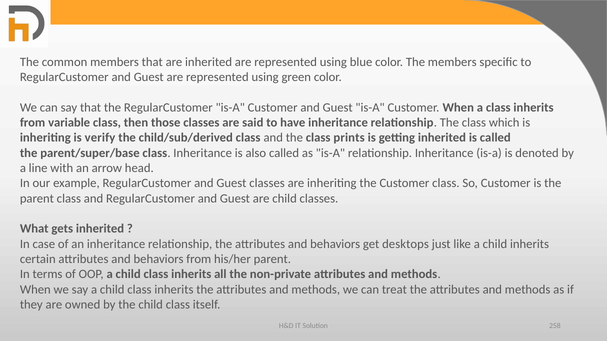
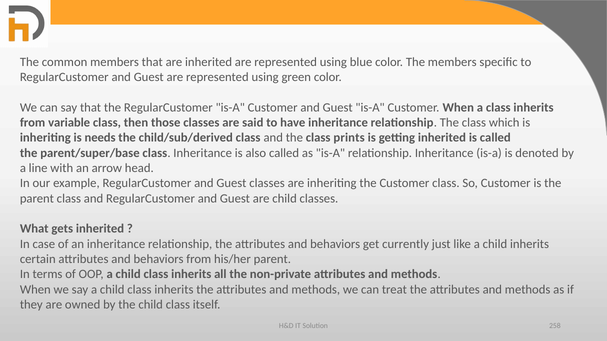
verify: verify -> needs
desktops: desktops -> currently
